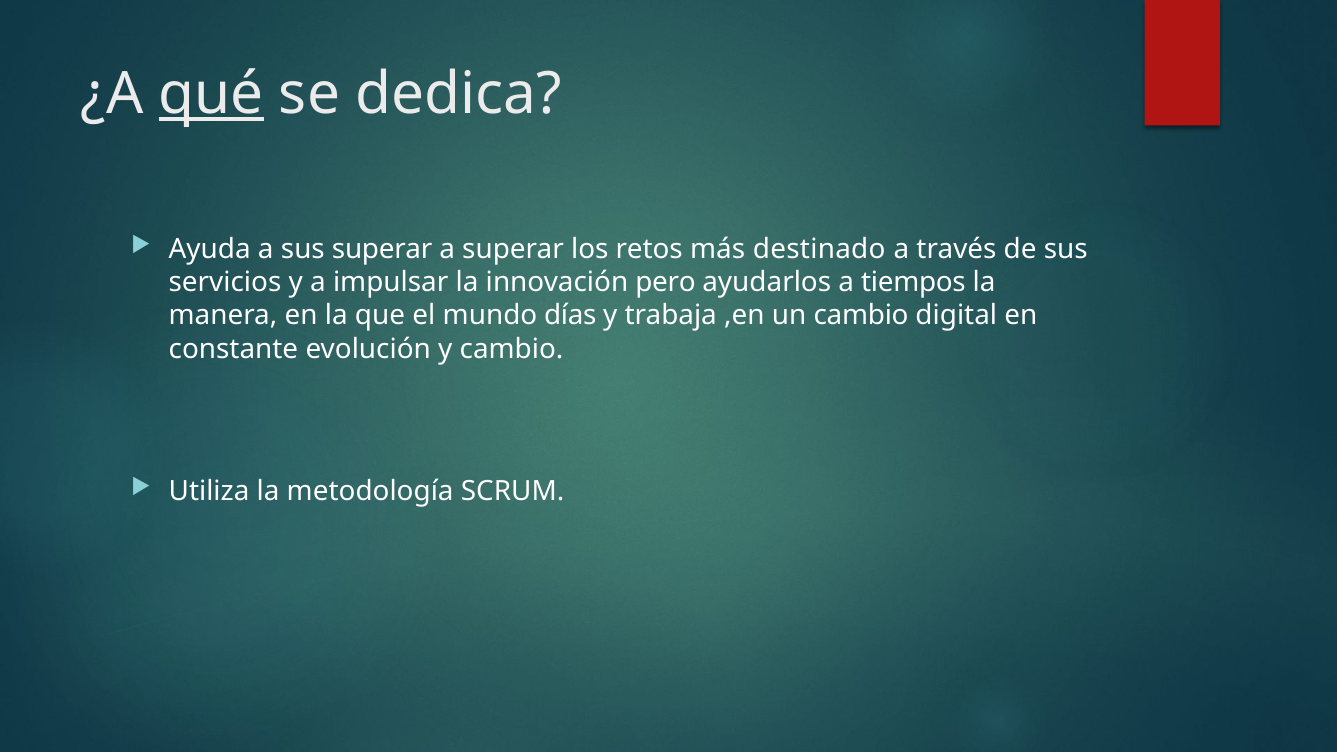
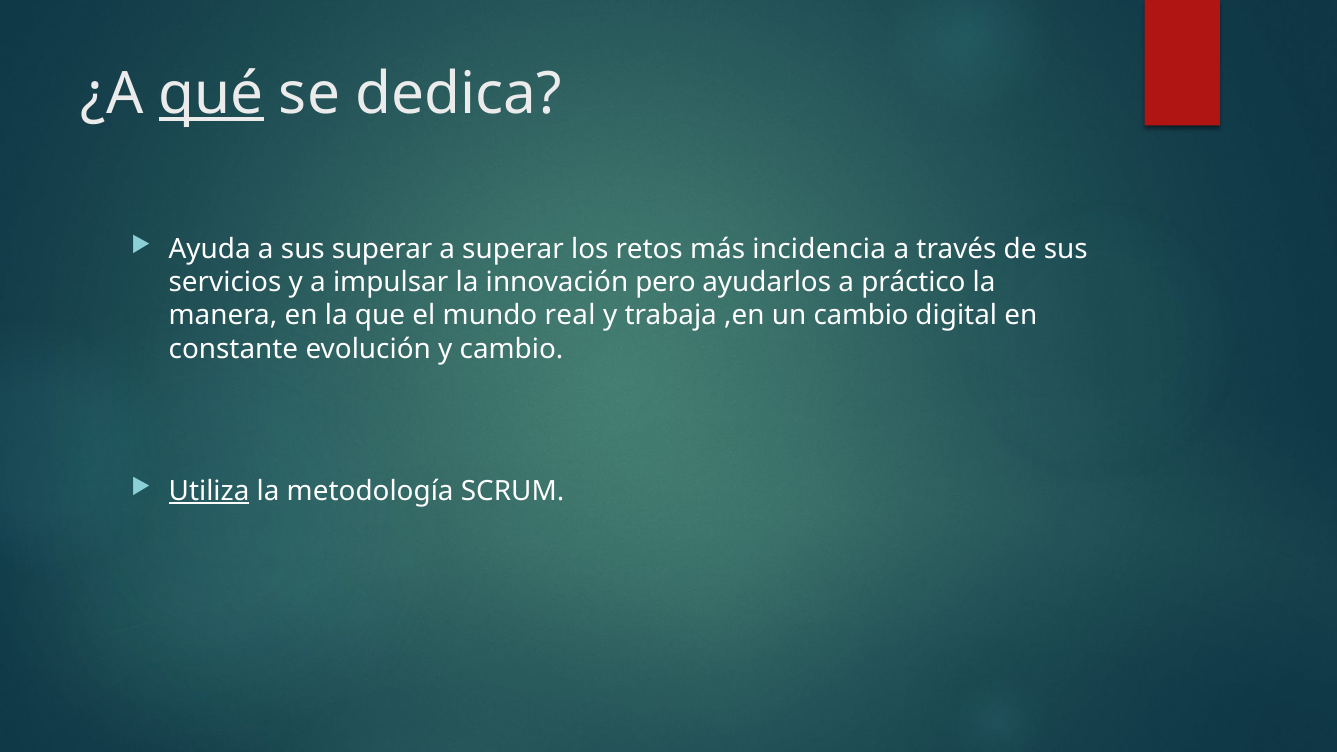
destinado: destinado -> incidencia
tiempos: tiempos -> práctico
días: días -> real
Utiliza underline: none -> present
